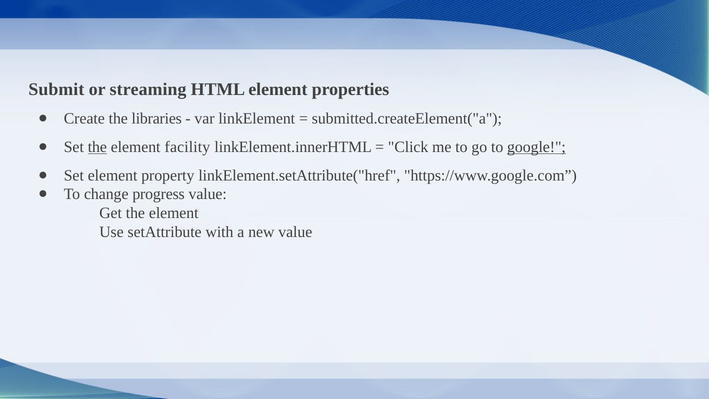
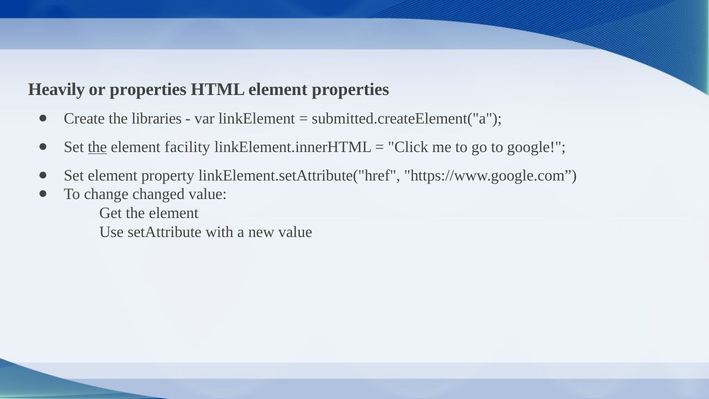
Submit: Submit -> Heavily
or streaming: streaming -> properties
google underline: present -> none
progress: progress -> changed
